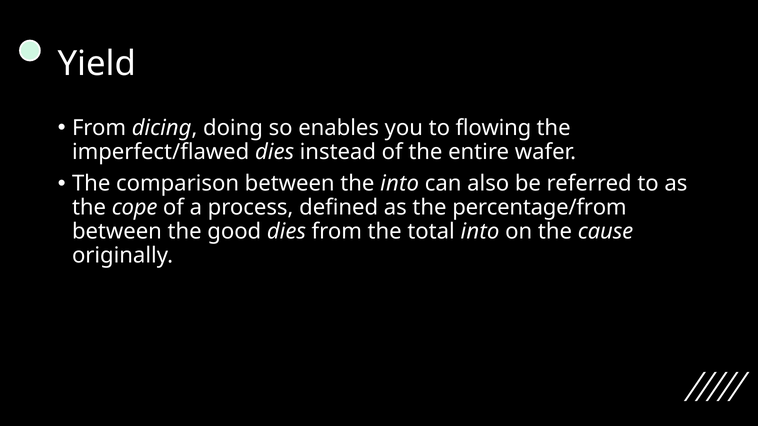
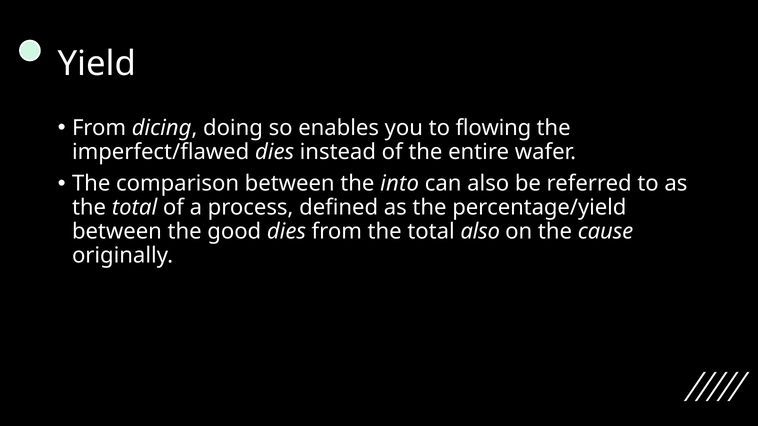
cope at (135, 208): cope -> total
percentage/from: percentage/from -> percentage/yield
total into: into -> also
